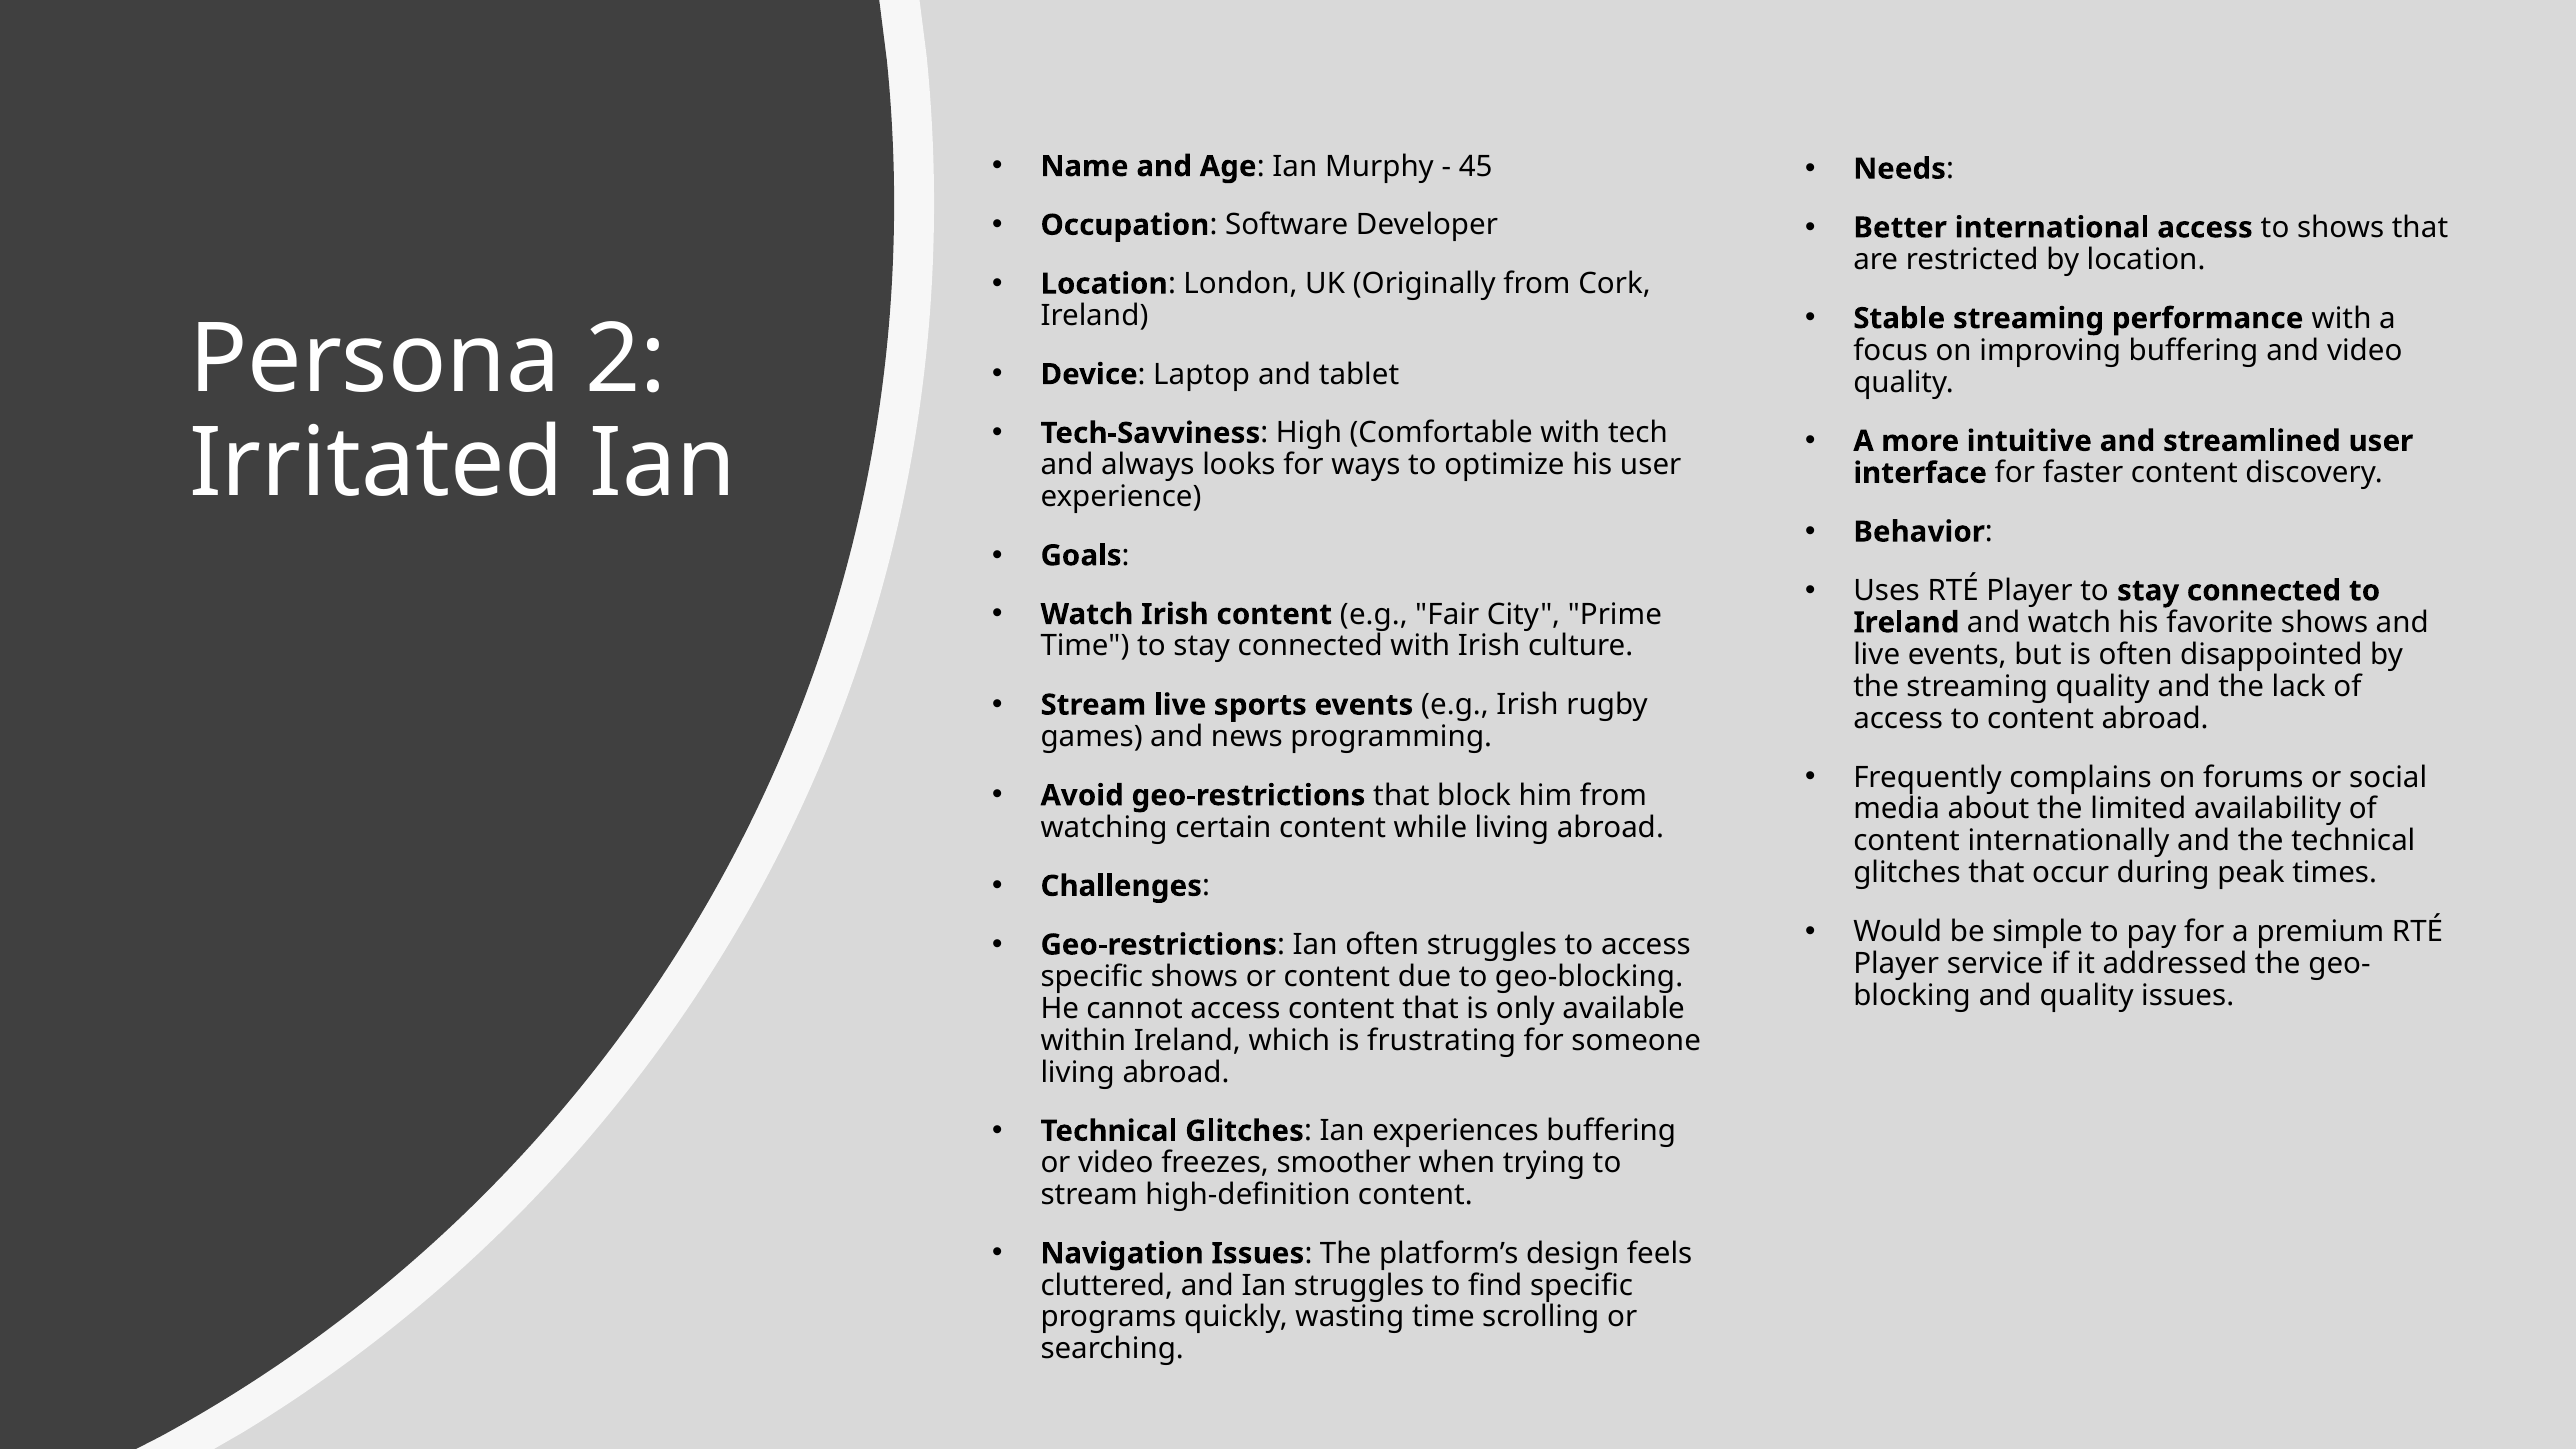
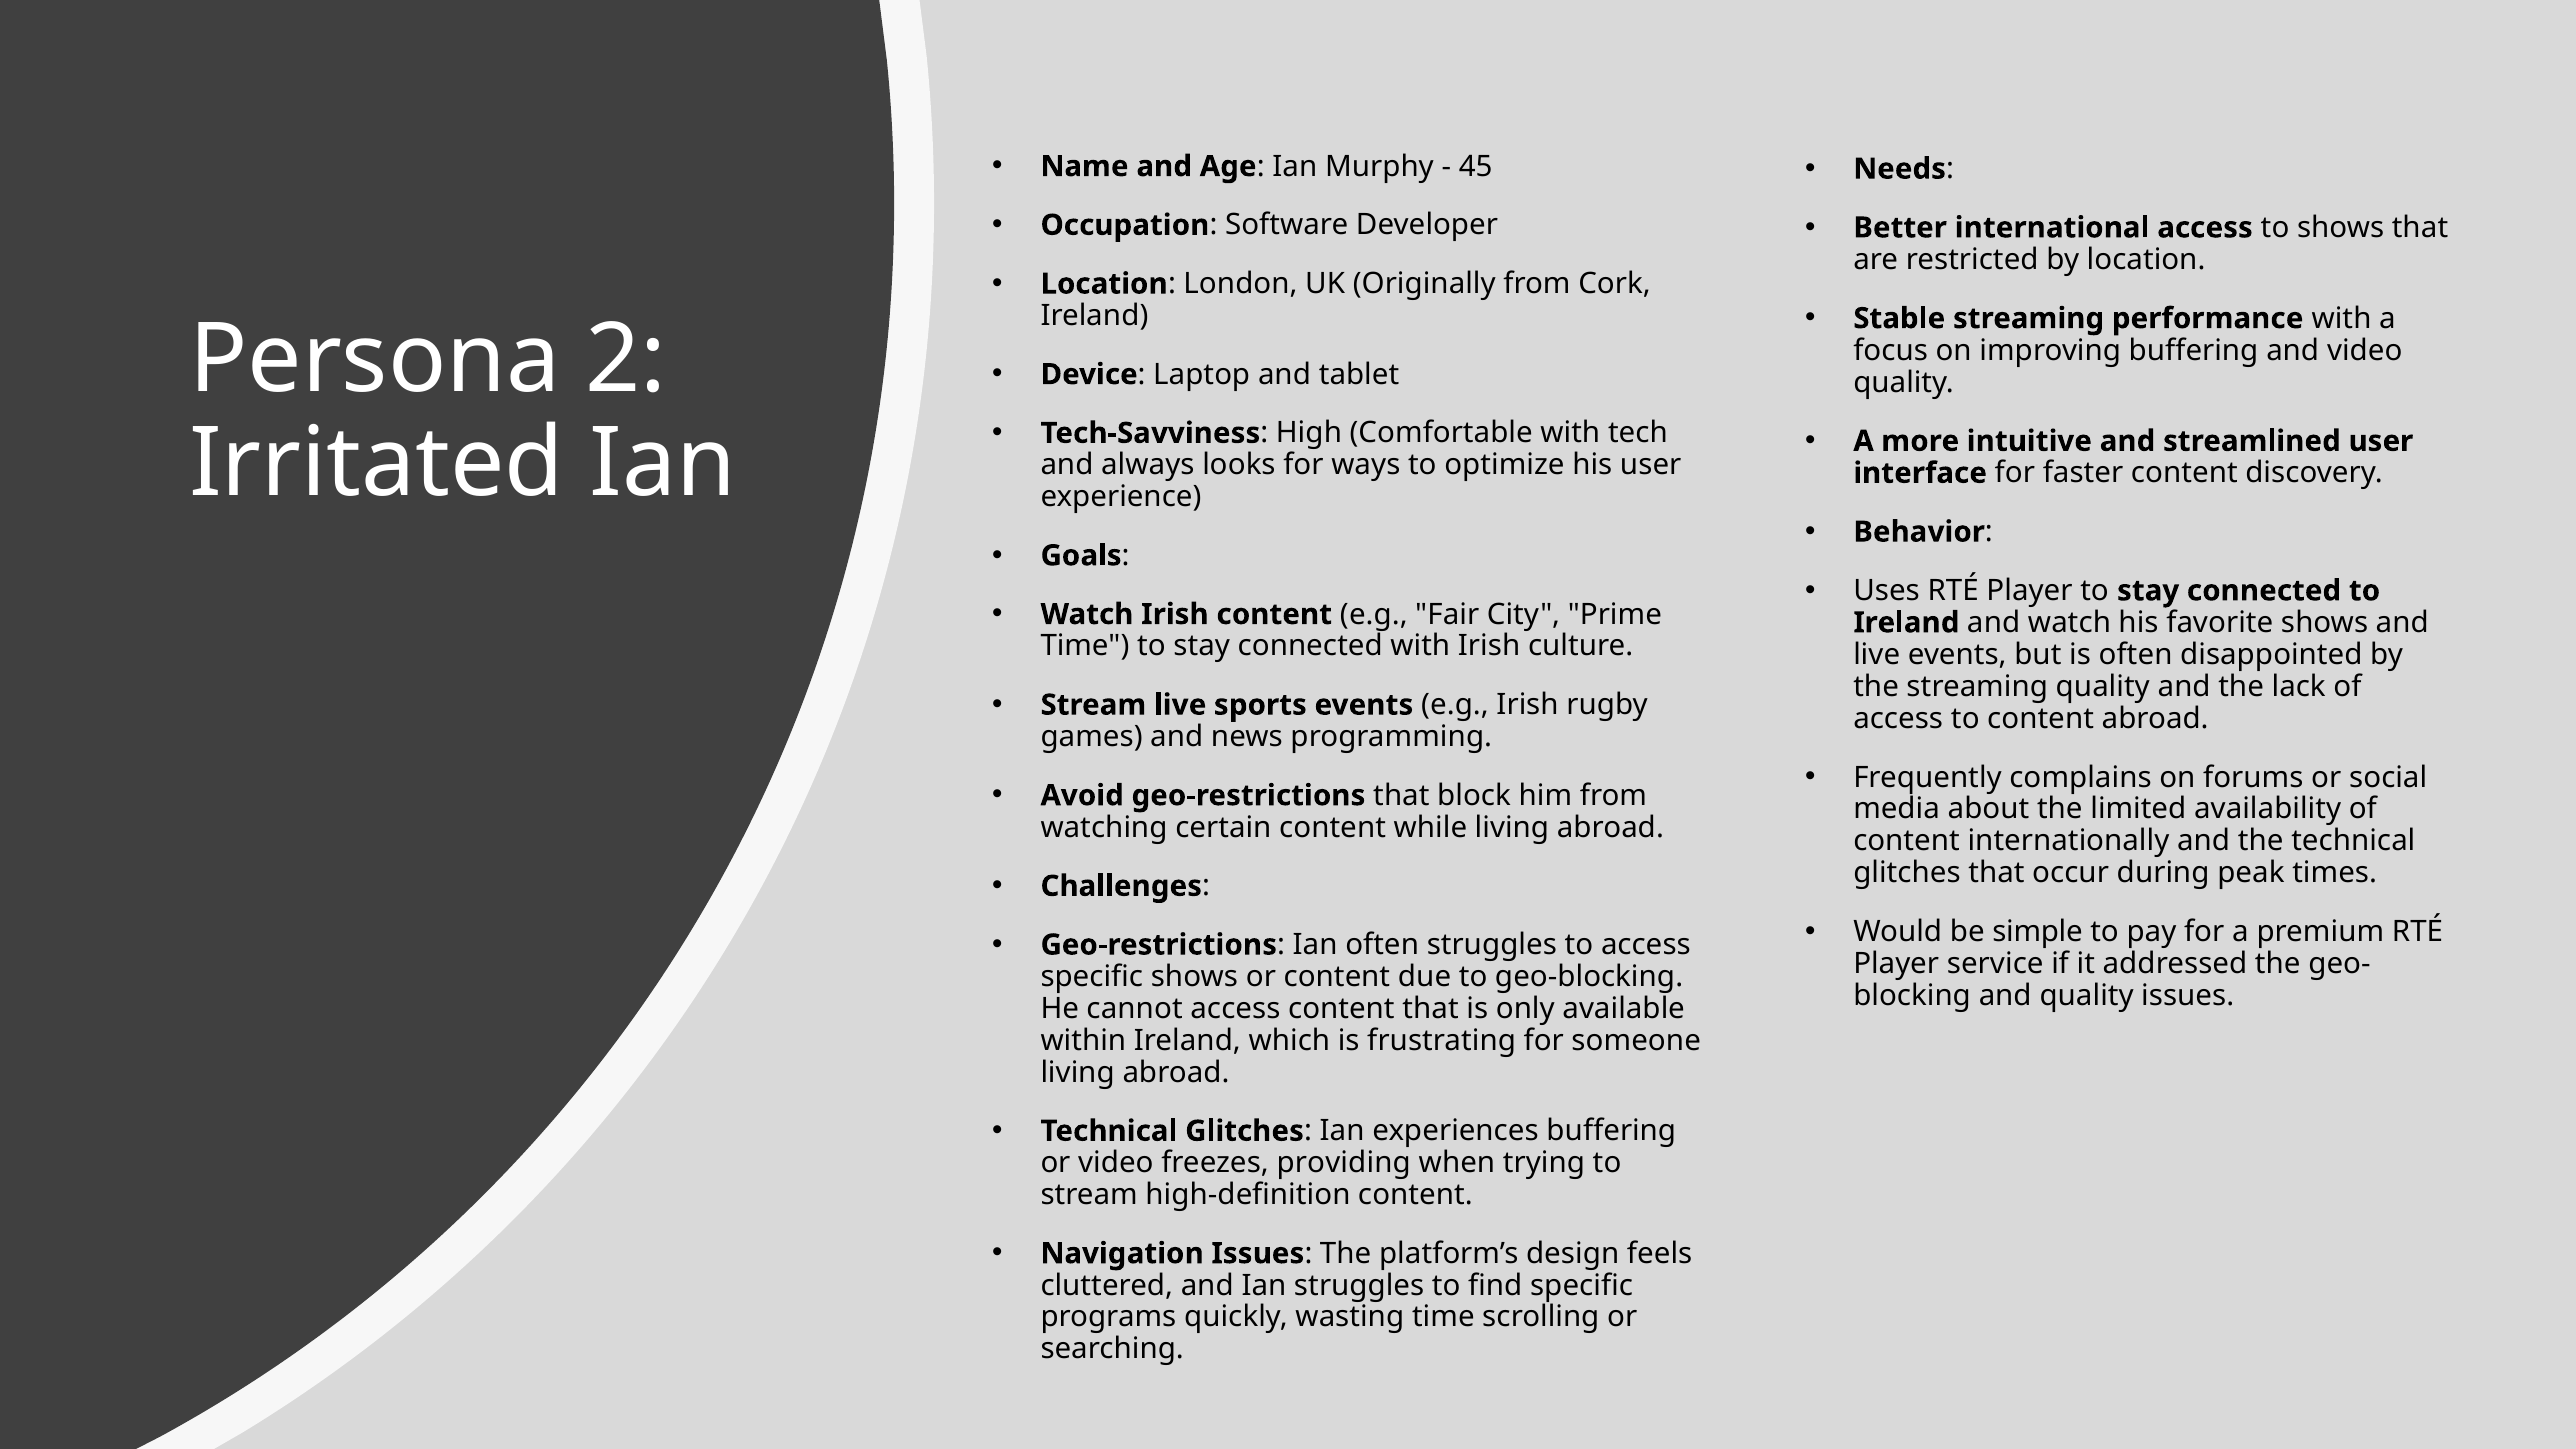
smoother: smoother -> providing
